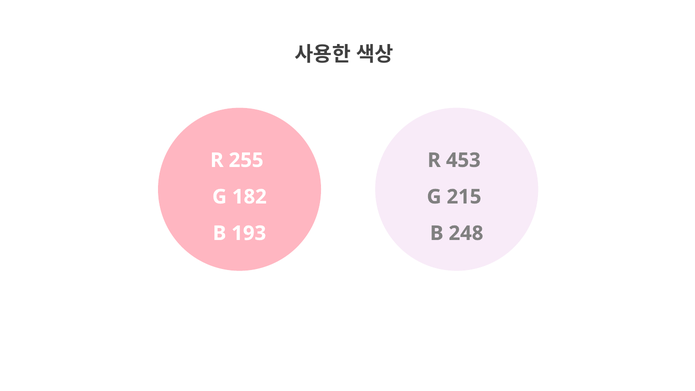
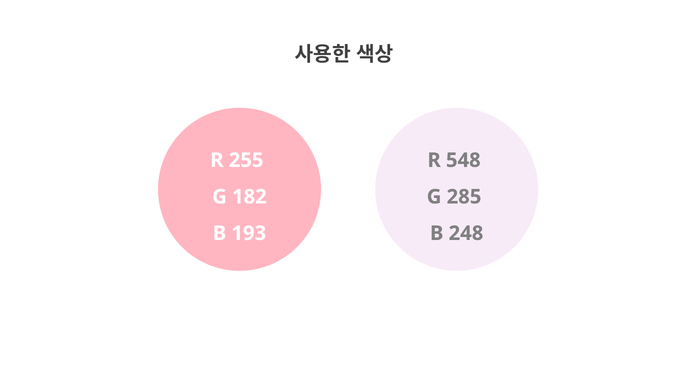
453: 453 -> 548
215: 215 -> 285
